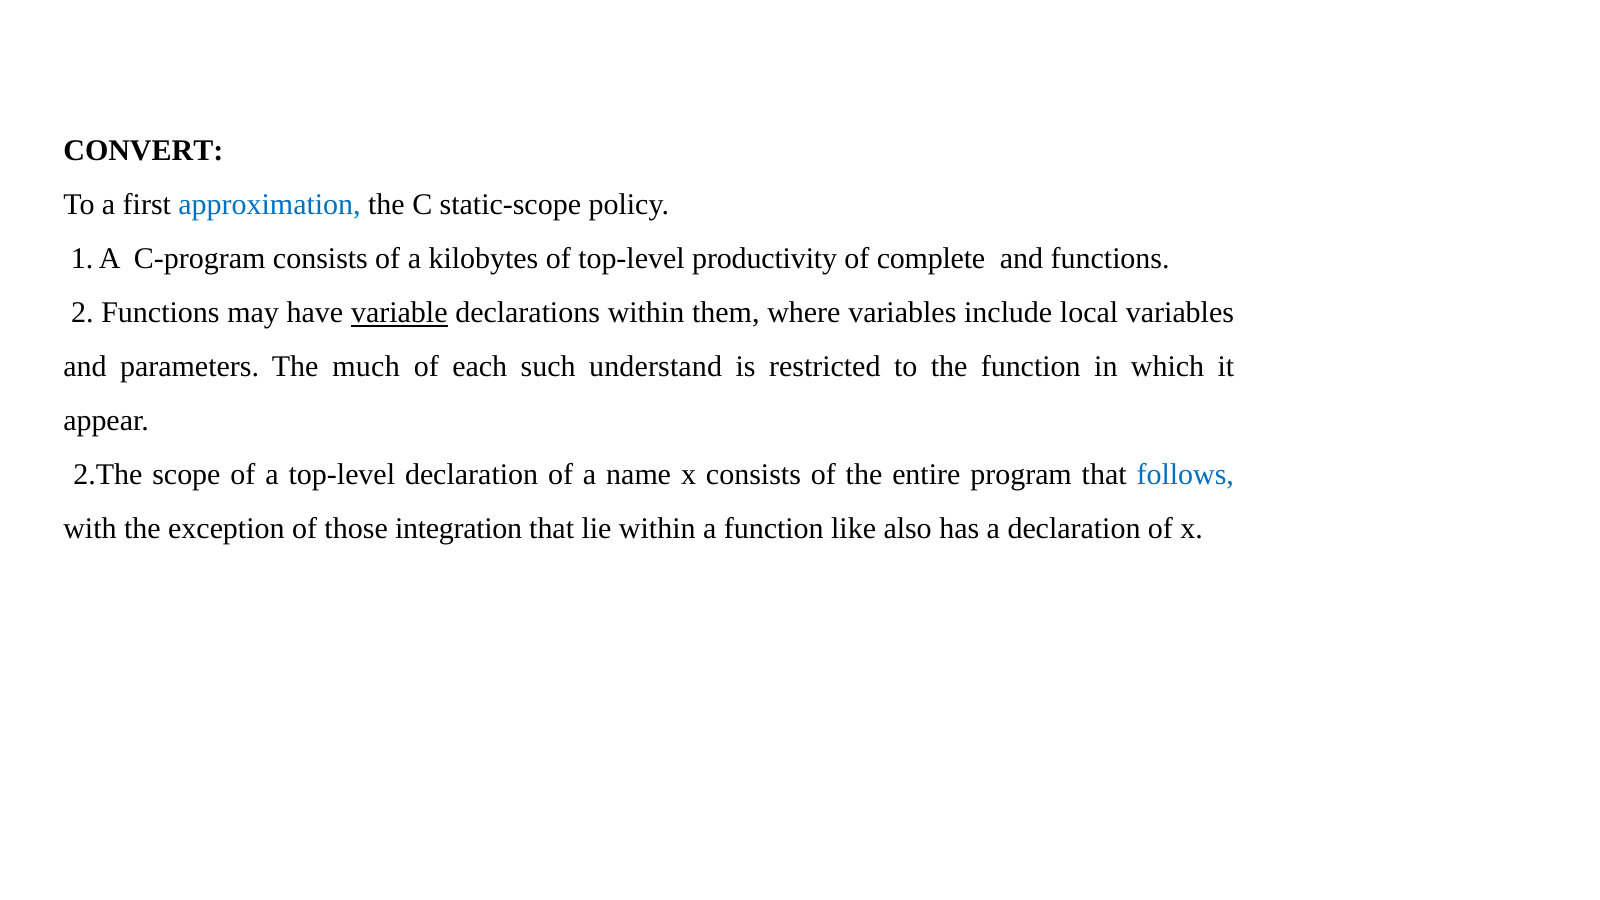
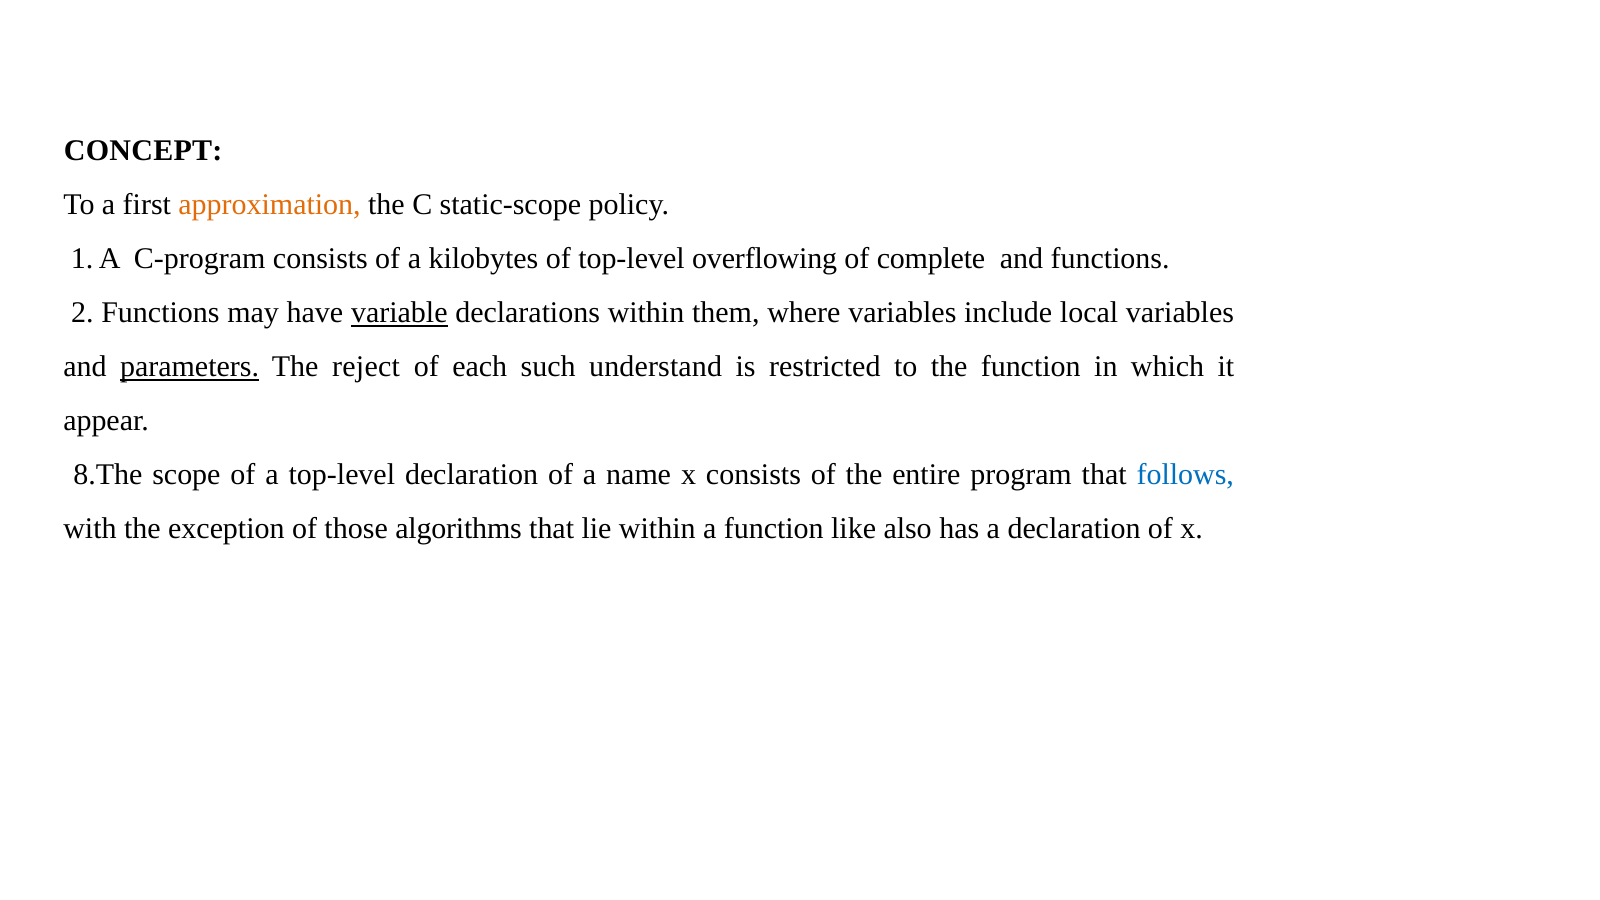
CONVERT: CONVERT -> CONCEPT
approximation colour: blue -> orange
productivity: productivity -> overflowing
parameters underline: none -> present
much: much -> reject
2.The: 2.The -> 8.The
integration: integration -> algorithms
